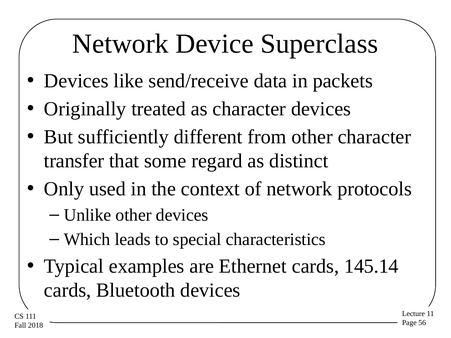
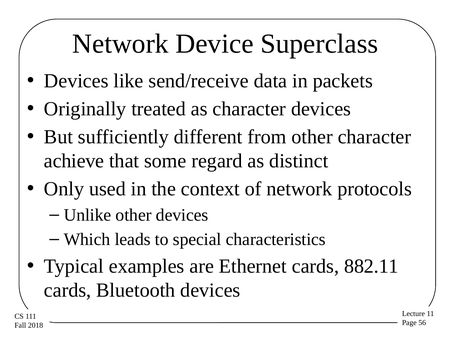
transfer: transfer -> achieve
145.14: 145.14 -> 882.11
